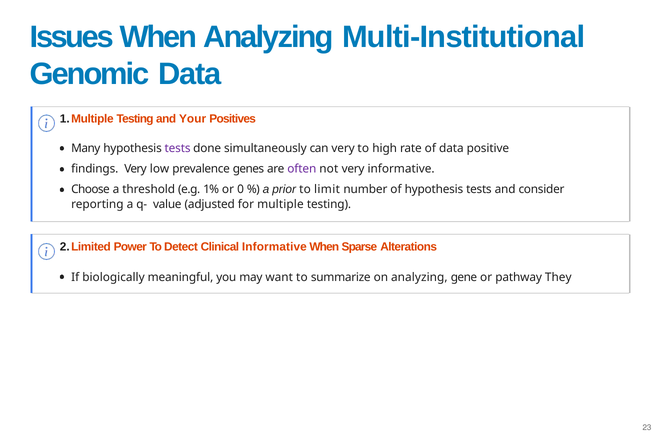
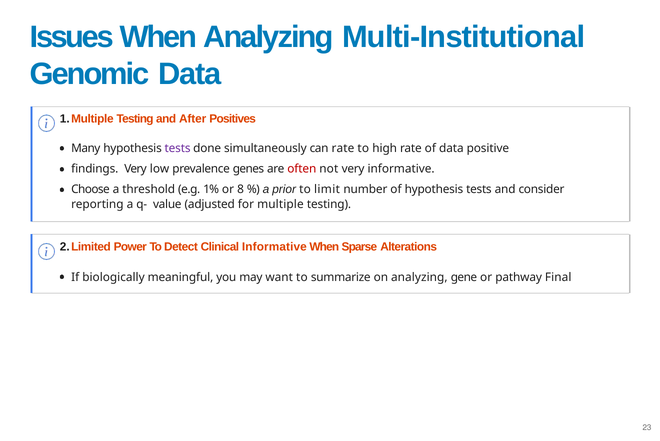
Your: Your -> After
can very: very -> rate
often colour: purple -> red
0: 0 -> 8
They: They -> Final
